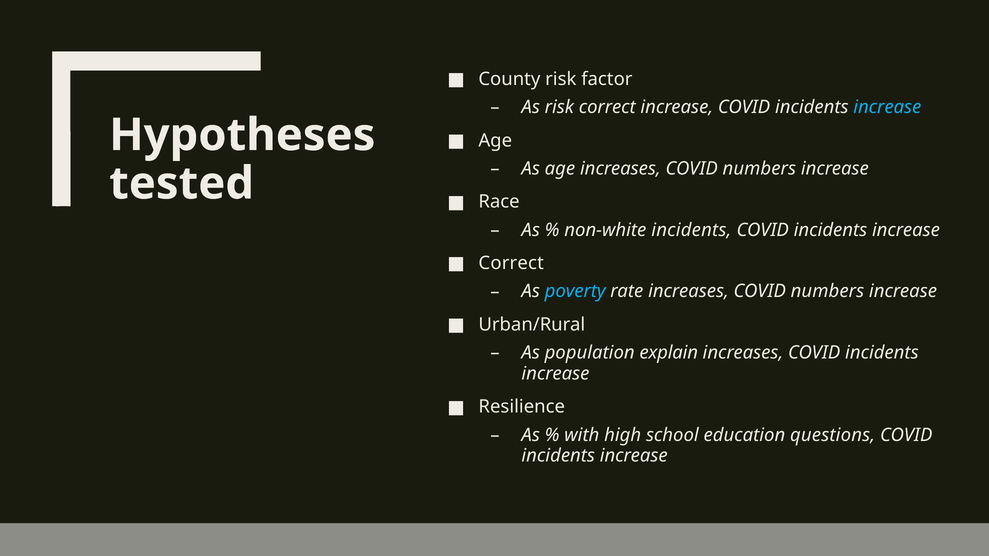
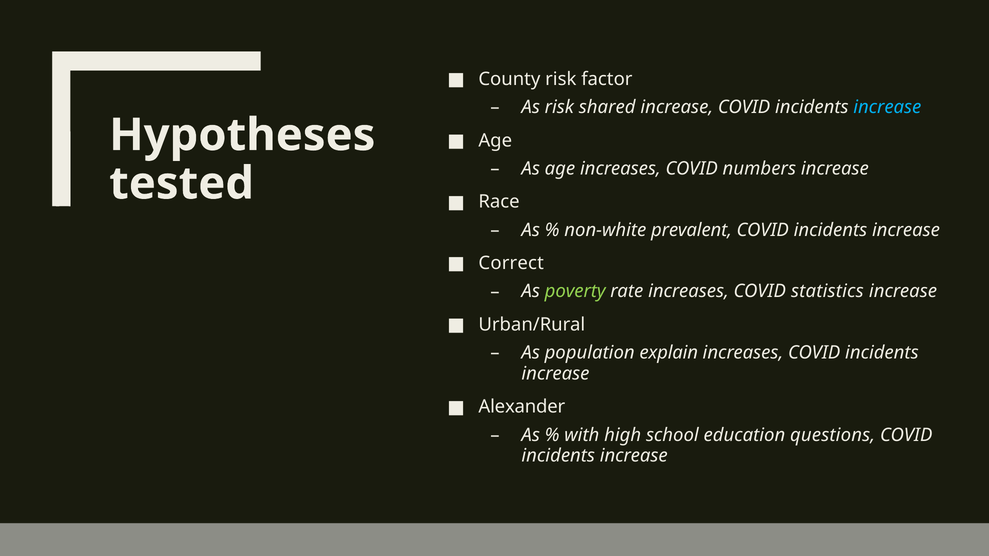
risk correct: correct -> shared
non-white incidents: incidents -> prevalent
poverty colour: light blue -> light green
rate increases COVID numbers: numbers -> statistics
Resilience: Resilience -> Alexander
